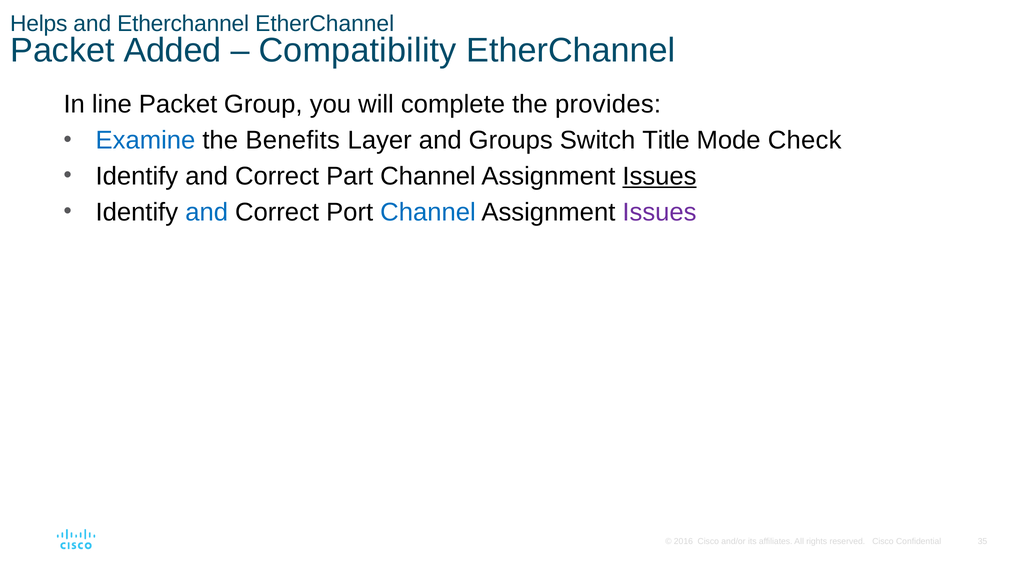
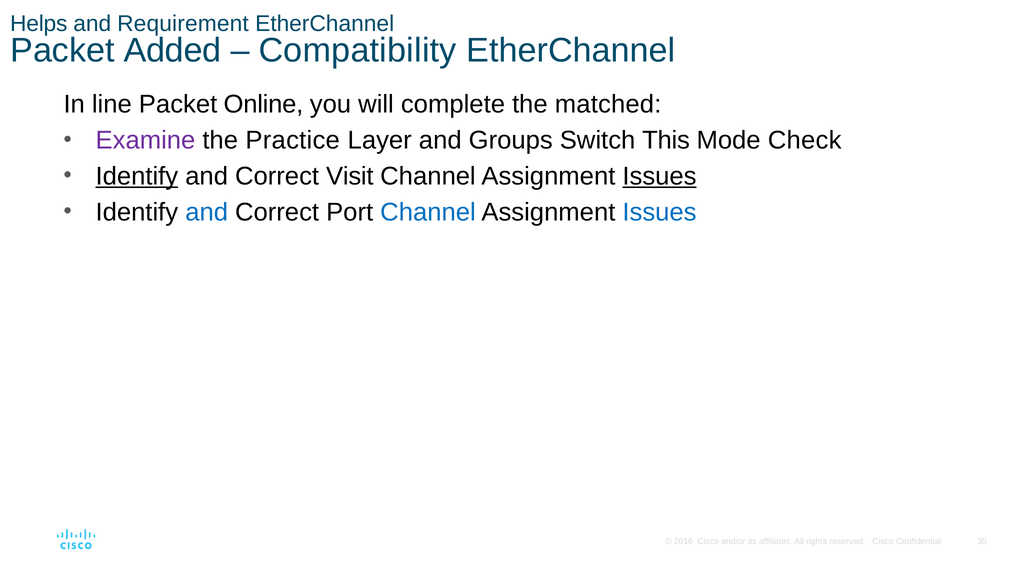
and Etherchannel: Etherchannel -> Requirement
Group: Group -> Online
provides: provides -> matched
Examine colour: blue -> purple
Benefits: Benefits -> Practice
Title: Title -> This
Identify at (137, 176) underline: none -> present
Part: Part -> Visit
Issues at (659, 212) colour: purple -> blue
